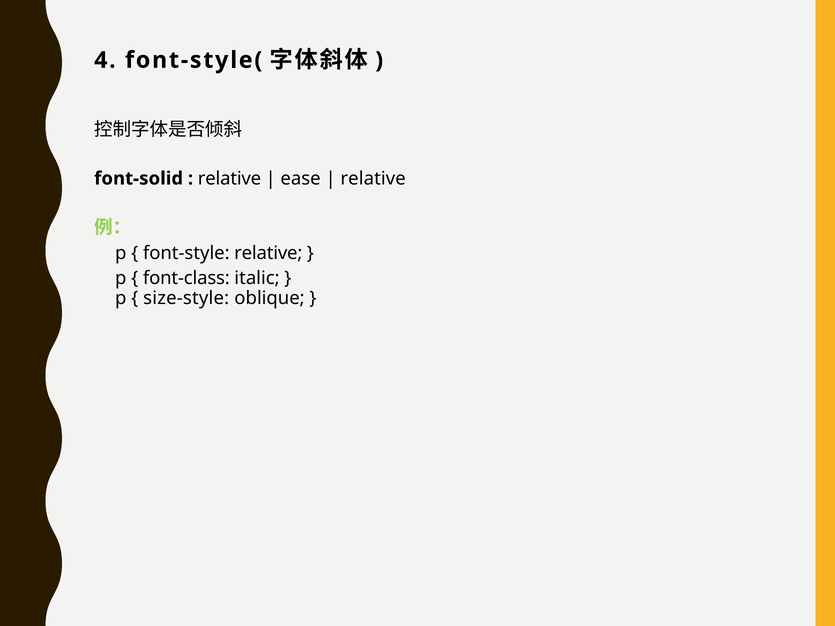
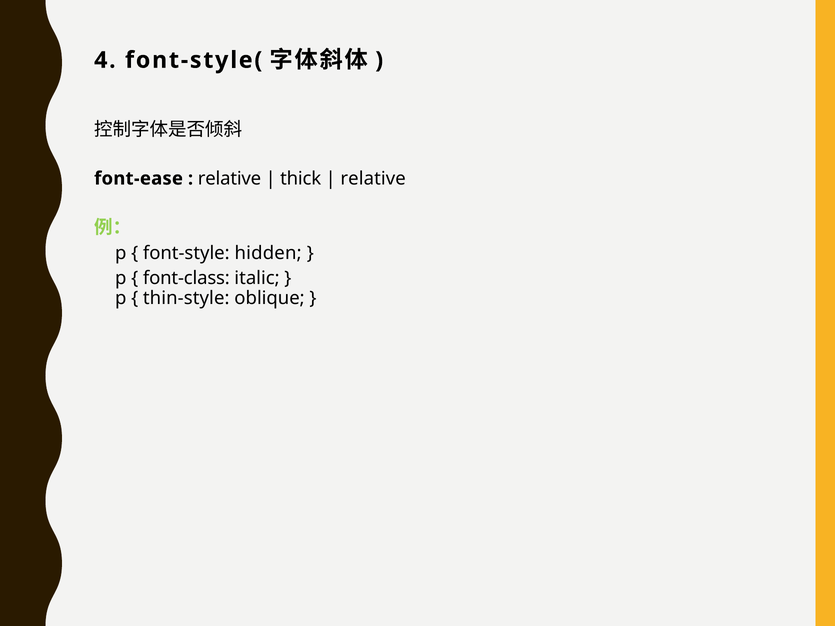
font-solid: font-solid -> font-ease
ease: ease -> thick
font-style relative: relative -> hidden
size-style: size-style -> thin-style
